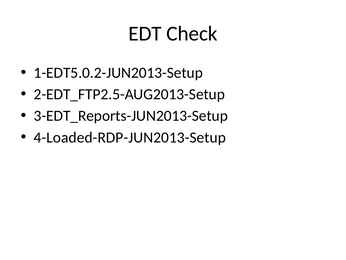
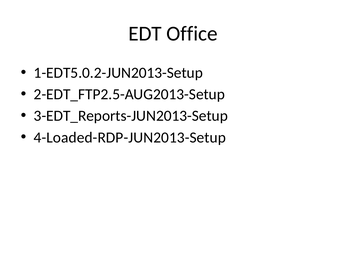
Check: Check -> Office
